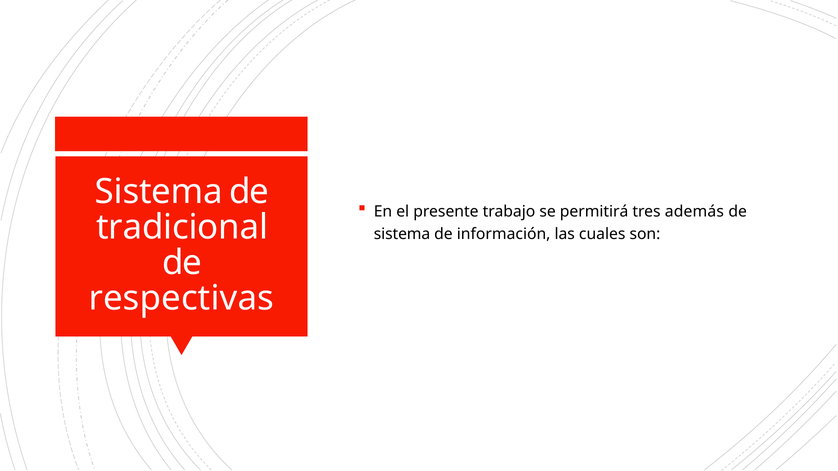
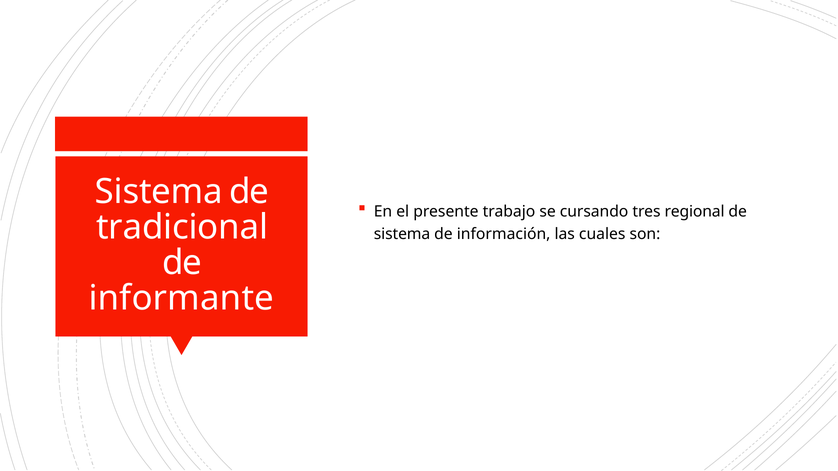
permitirá: permitirá -> cursando
además: además -> regional
respectivas: respectivas -> informante
